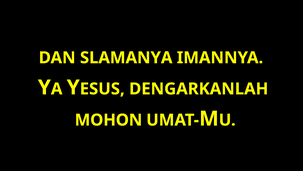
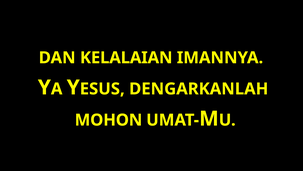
SLAMANYA: SLAMANYA -> KELALAIAN
